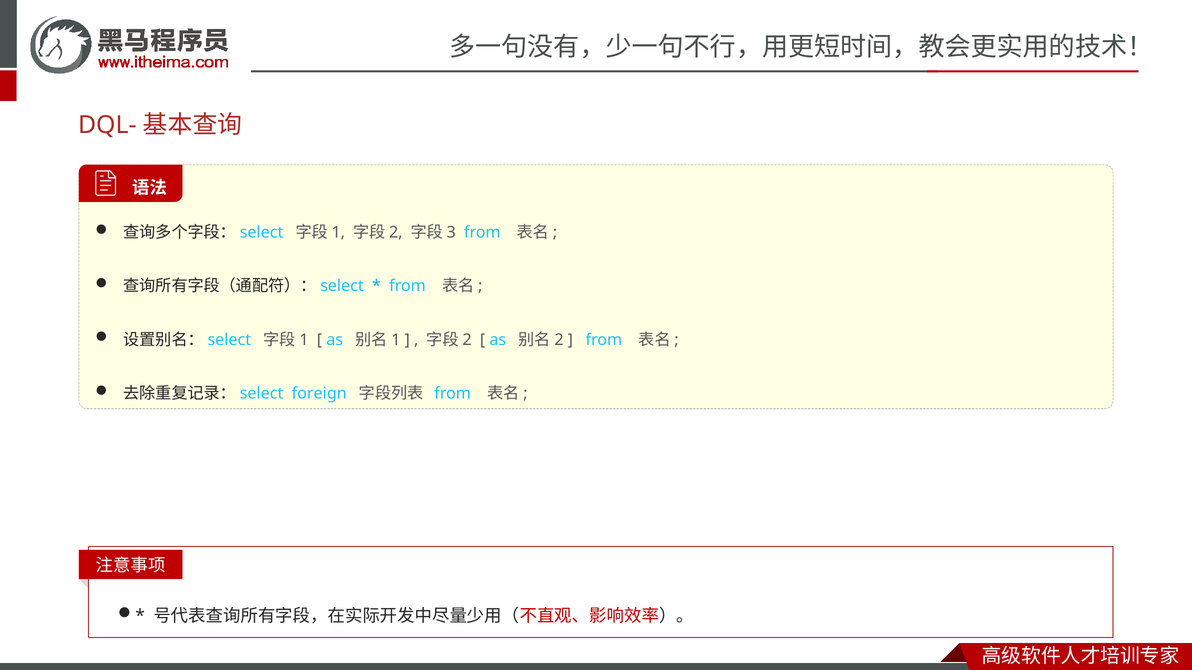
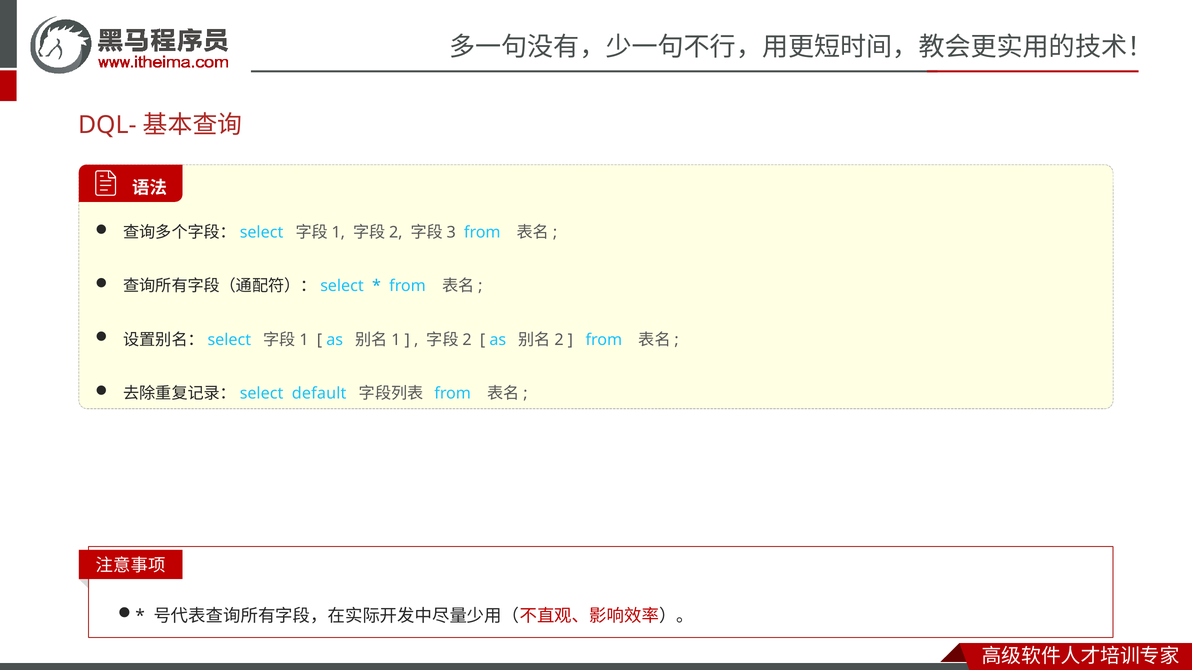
foreign: foreign -> default
